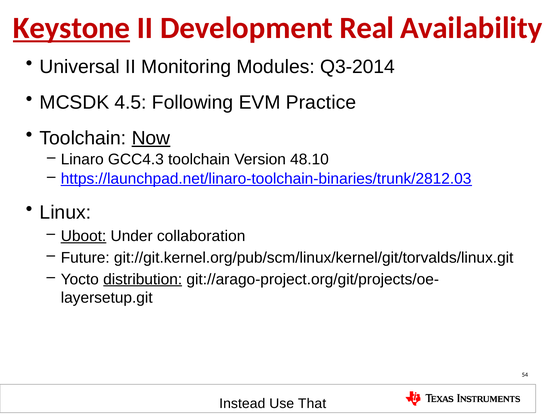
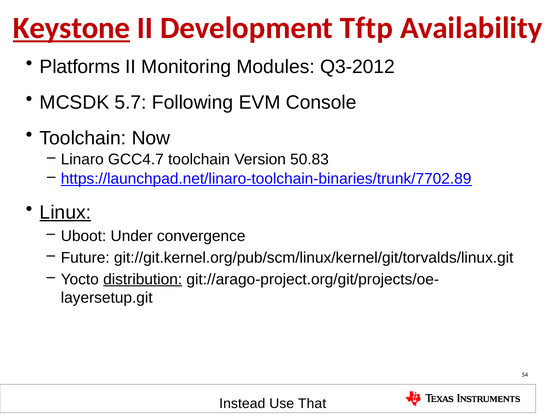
Real: Real -> Tftp
Universal: Universal -> Platforms
Q3-2014: Q3-2014 -> Q3-2012
4.5: 4.5 -> 5.7
Practice: Practice -> Console
Now underline: present -> none
GCC4.3: GCC4.3 -> GCC4.7
48.10: 48.10 -> 50.83
https://launchpad.net/linaro-toolchain-binaries/trunk/2812.03: https://launchpad.net/linaro-toolchain-binaries/trunk/2812.03 -> https://launchpad.net/linaro-toolchain-binaries/trunk/7702.89
Linux underline: none -> present
Uboot underline: present -> none
collaboration: collaboration -> convergence
